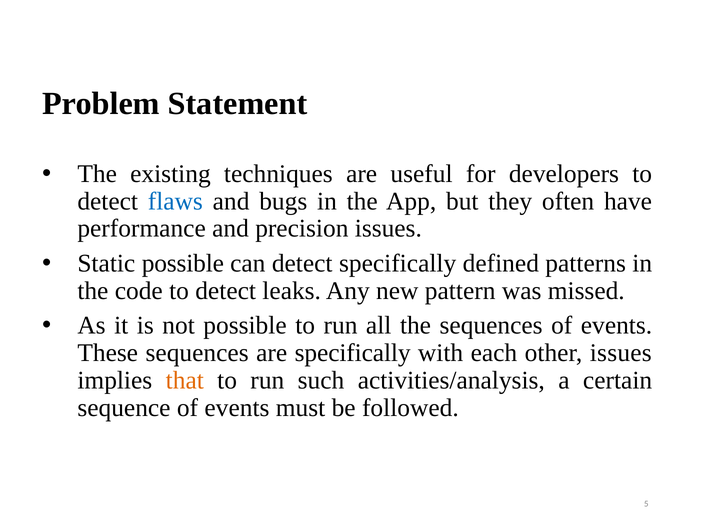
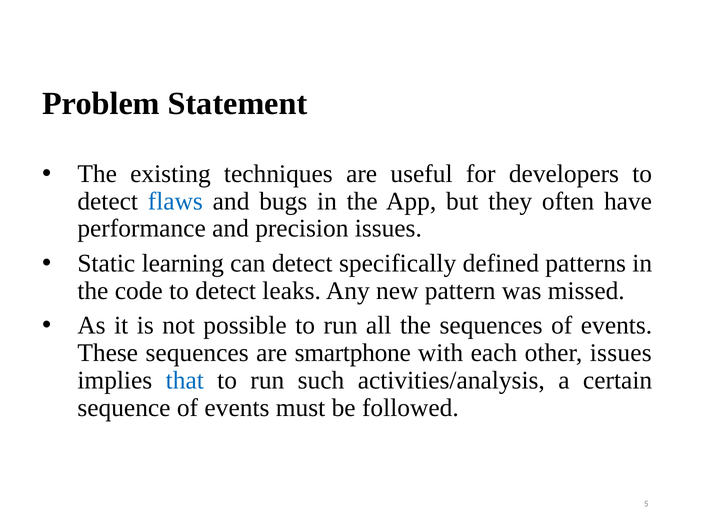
Static possible: possible -> learning
are specifically: specifically -> smartphone
that colour: orange -> blue
